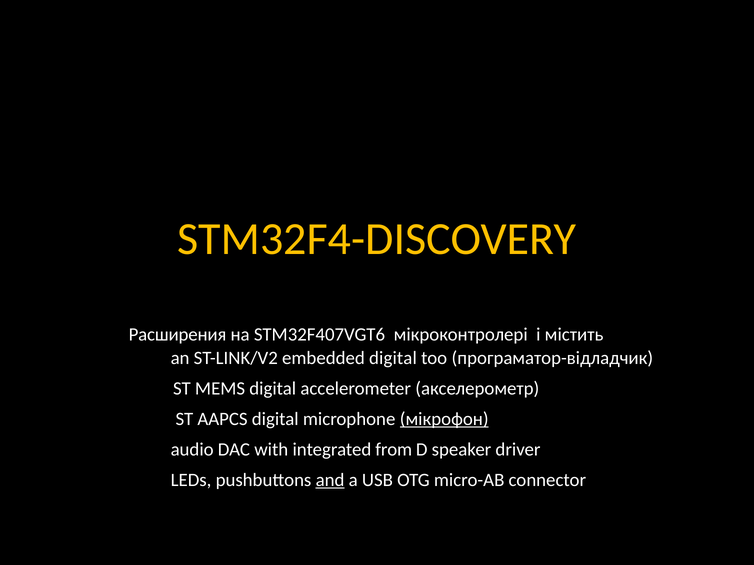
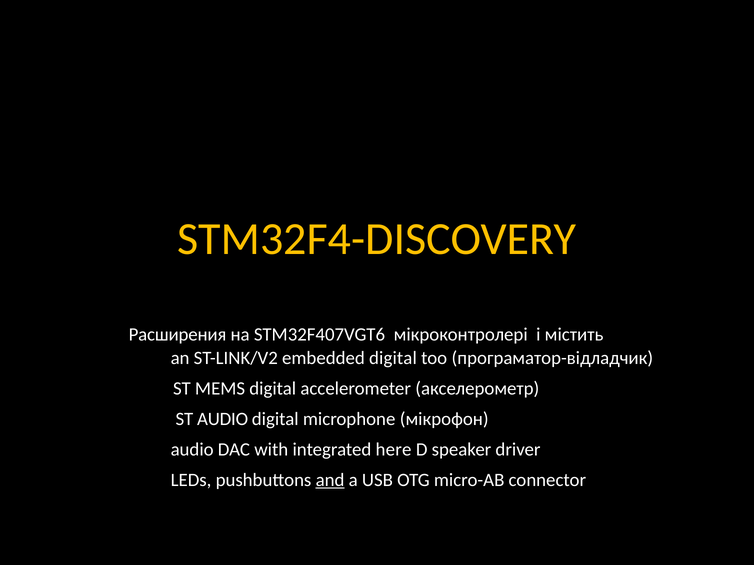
ST AAPCS: AAPCS -> AUDIO
мікрофон underline: present -> none
from: from -> here
